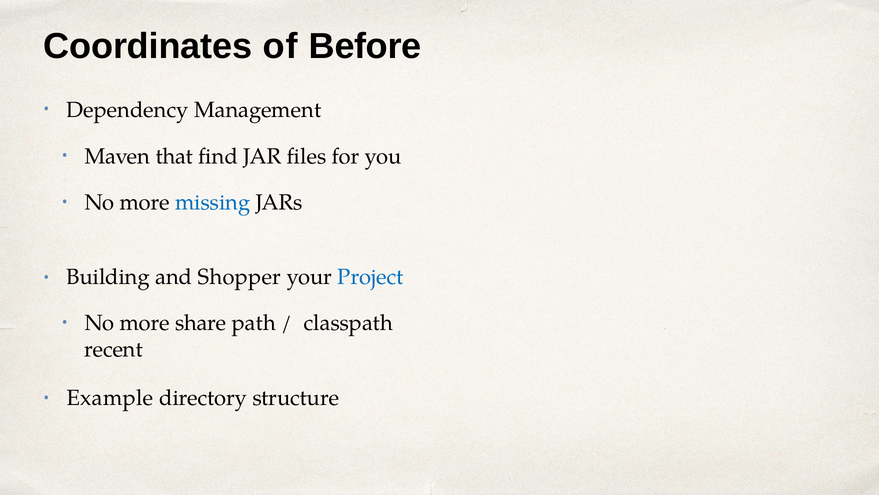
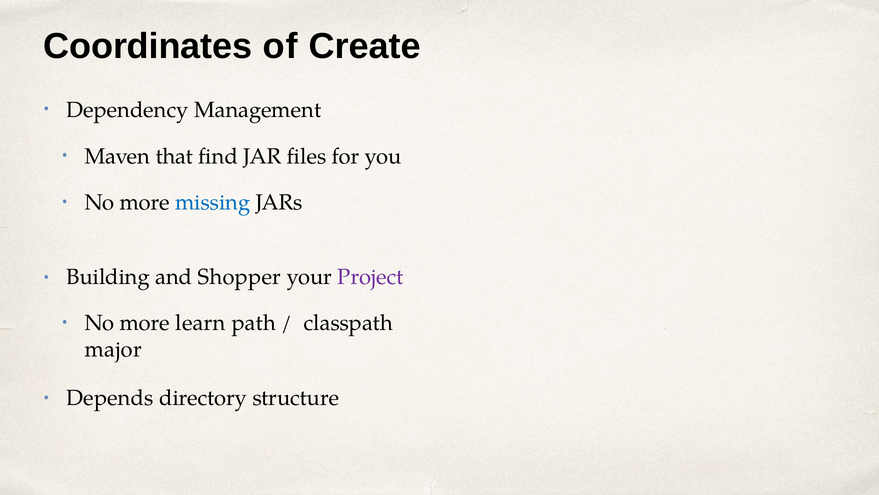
Before: Before -> Create
Project colour: blue -> purple
share: share -> learn
recent: recent -> major
Example: Example -> Depends
